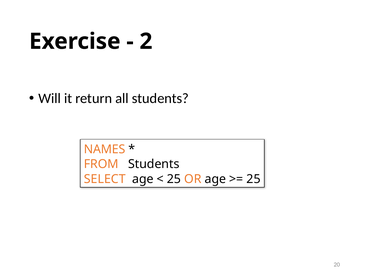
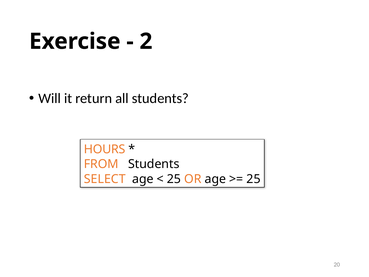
NAMES: NAMES -> HOURS
